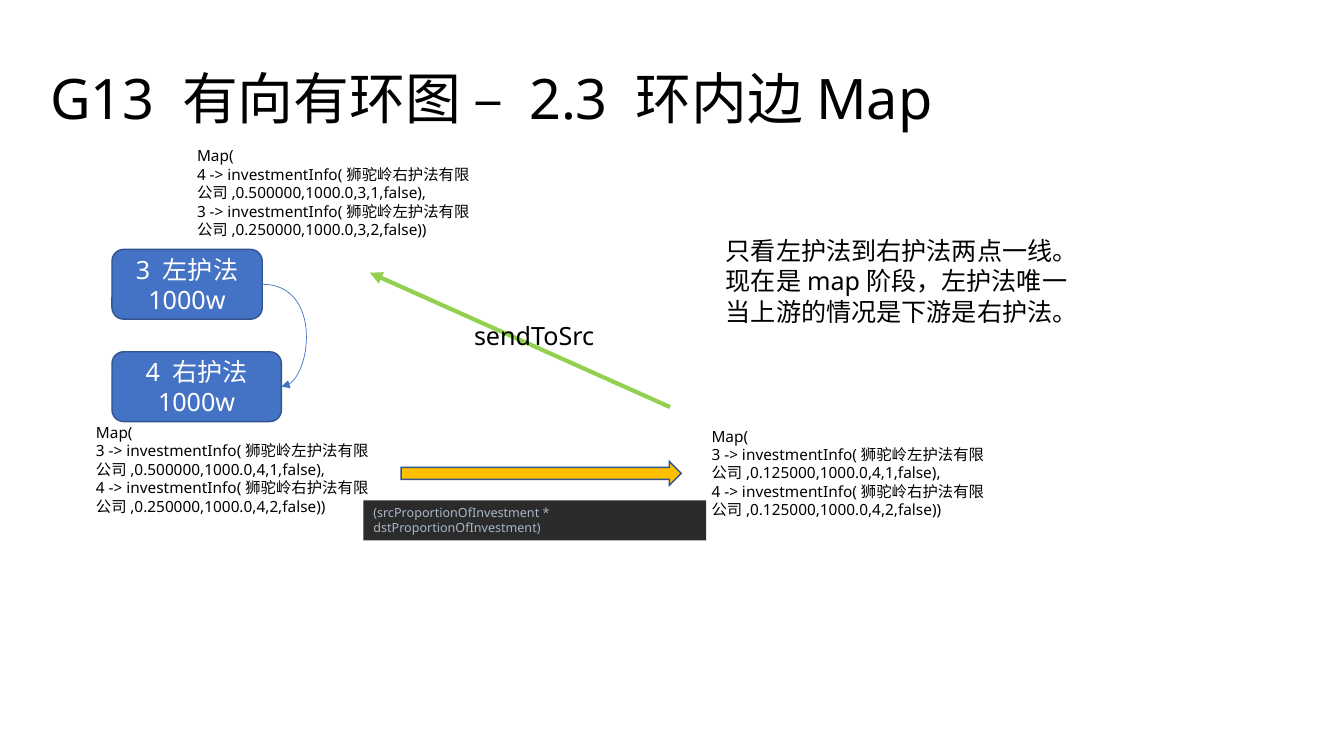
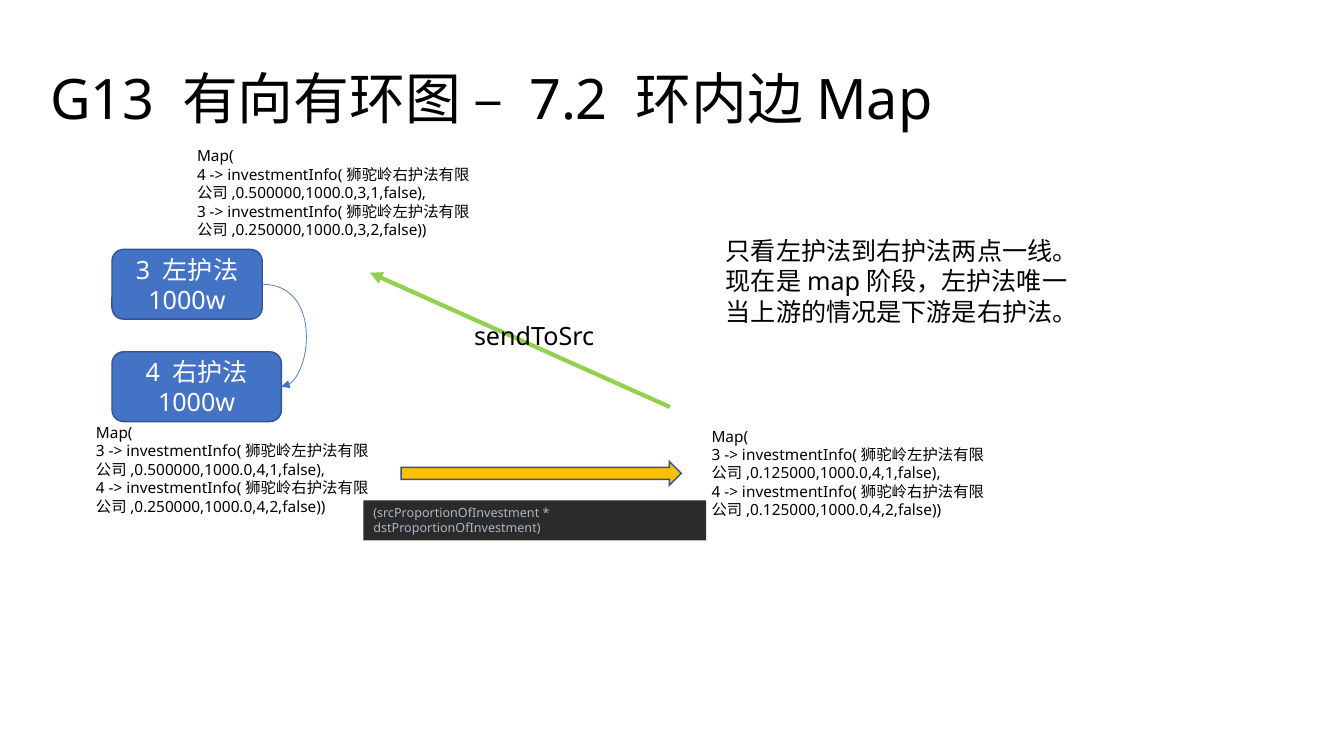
2.3: 2.3 -> 7.2
